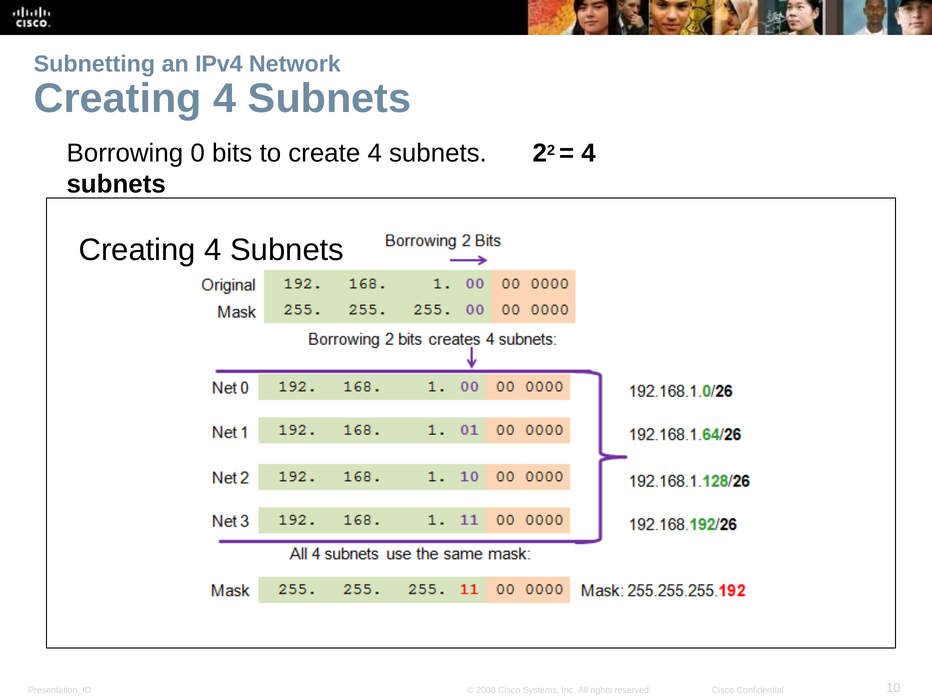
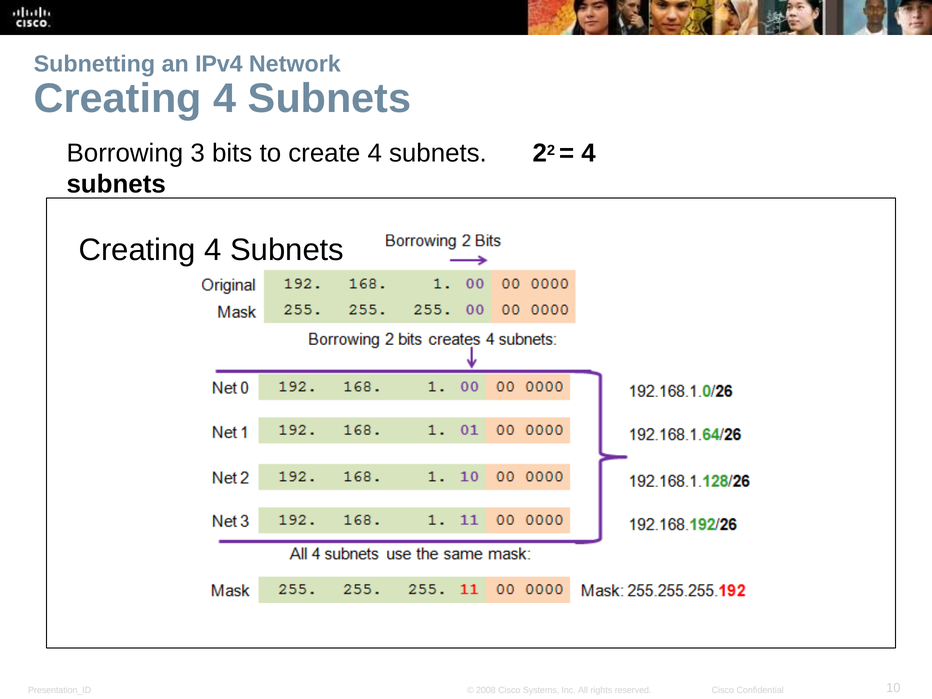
0: 0 -> 3
